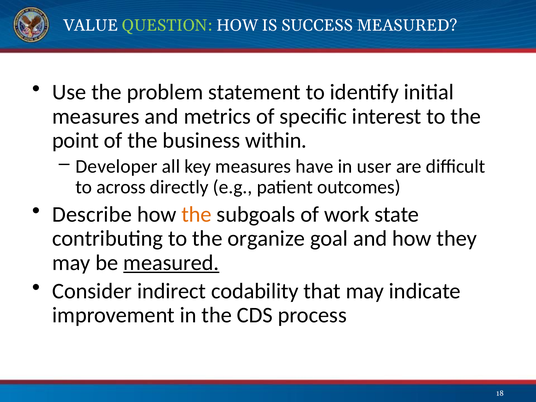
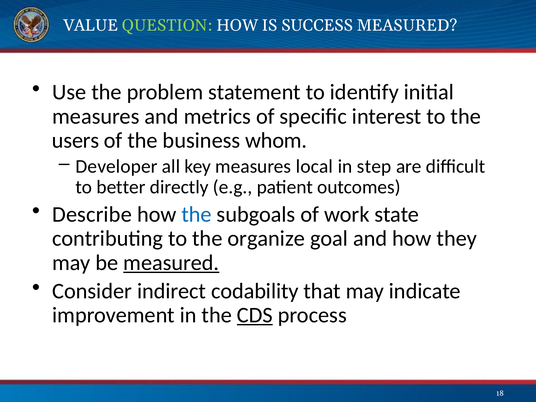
point: point -> users
within: within -> whom
have: have -> local
user: user -> step
across: across -> better
the at (196, 214) colour: orange -> blue
CDS underline: none -> present
